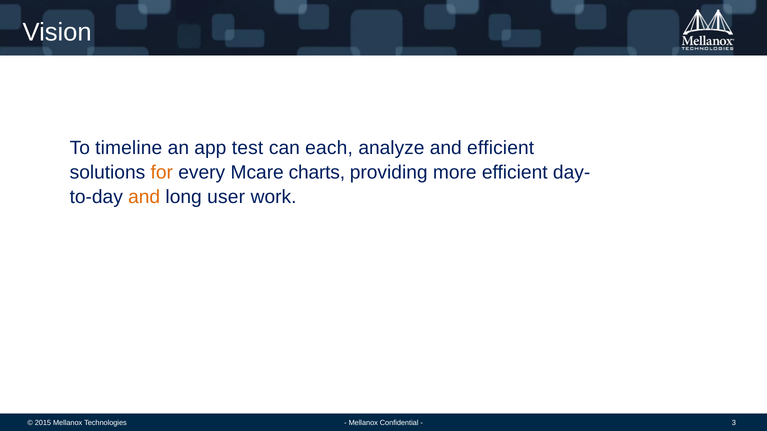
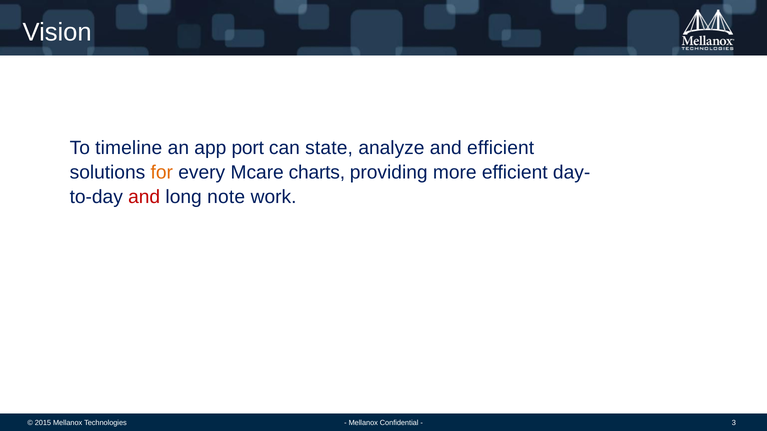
test: test -> port
each: each -> state
and at (144, 197) colour: orange -> red
user: user -> note
